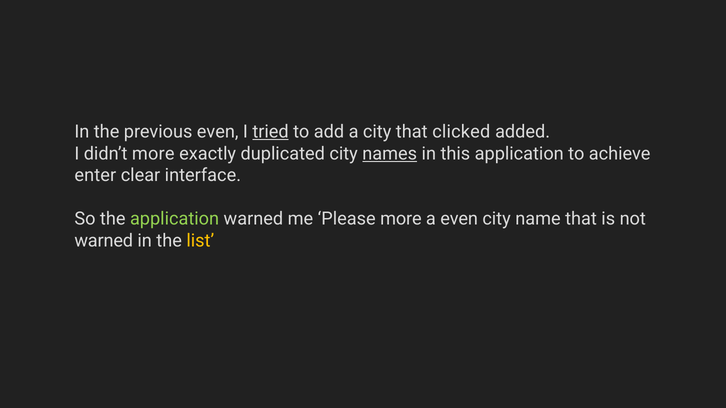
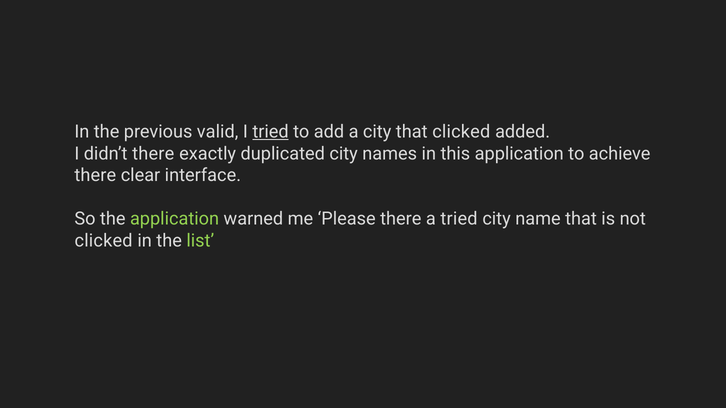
previous even: even -> valid
didn’t more: more -> there
names underline: present -> none
enter at (95, 175): enter -> there
Please more: more -> there
a even: even -> tried
warned at (104, 241): warned -> clicked
list colour: yellow -> light green
